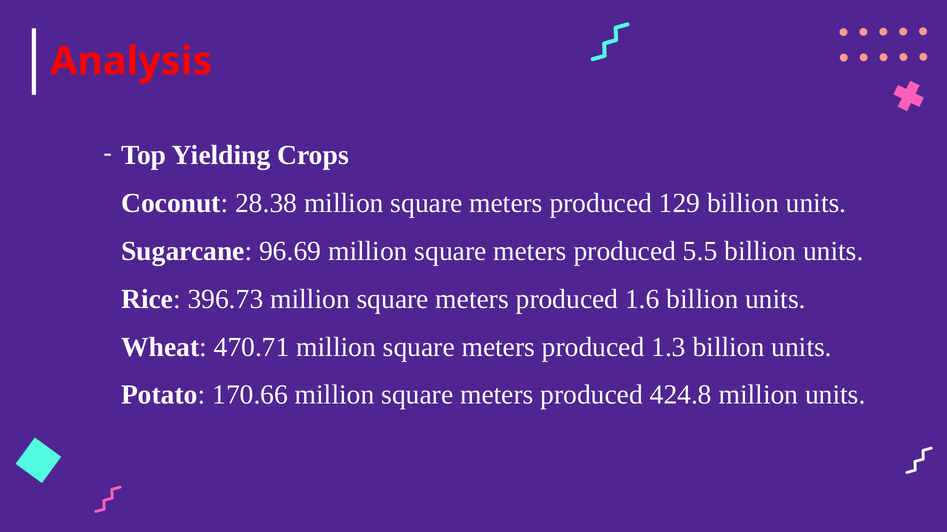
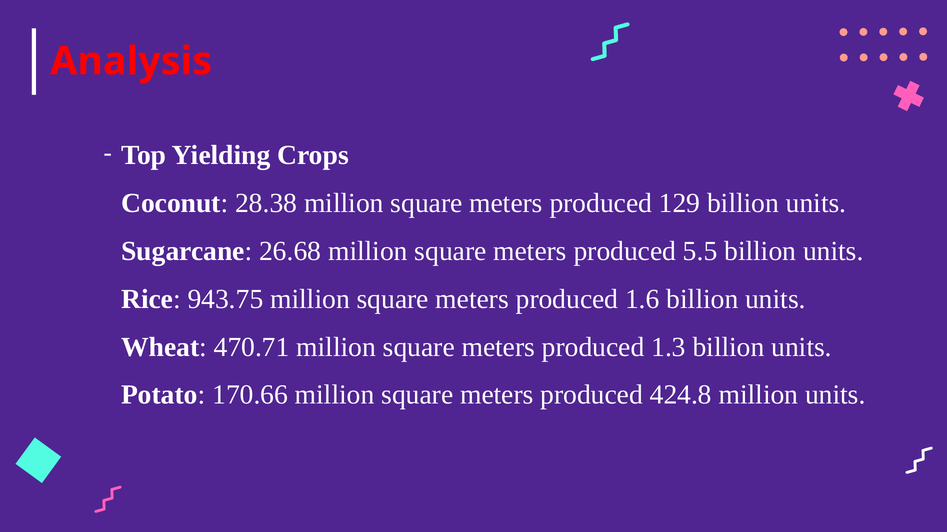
96.69: 96.69 -> 26.68
396.73: 396.73 -> 943.75
